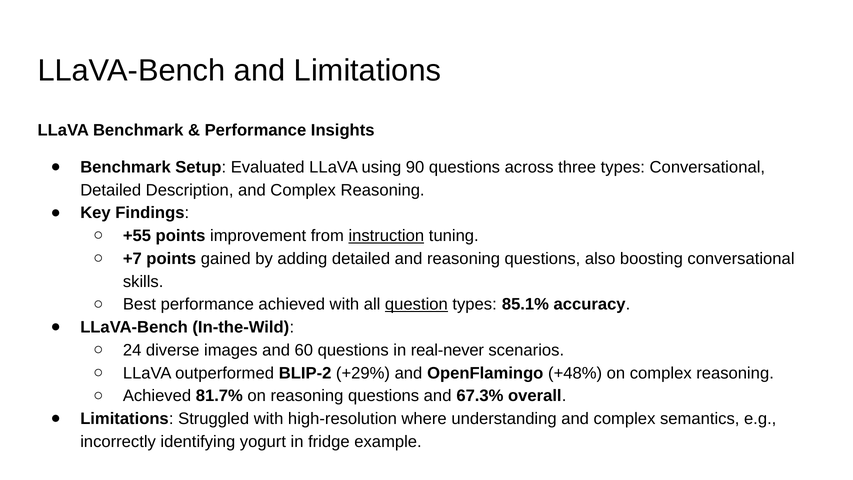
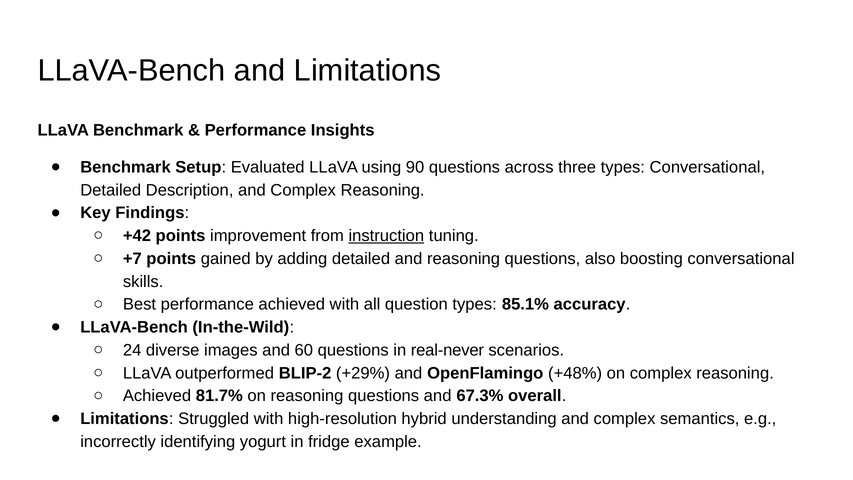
+55: +55 -> +42
question underline: present -> none
where: where -> hybrid
